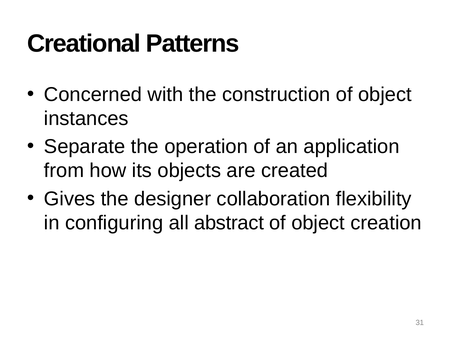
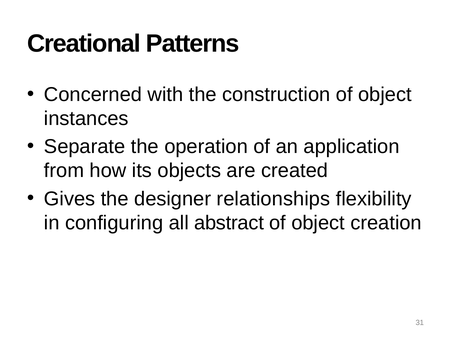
collaboration: collaboration -> relationships
